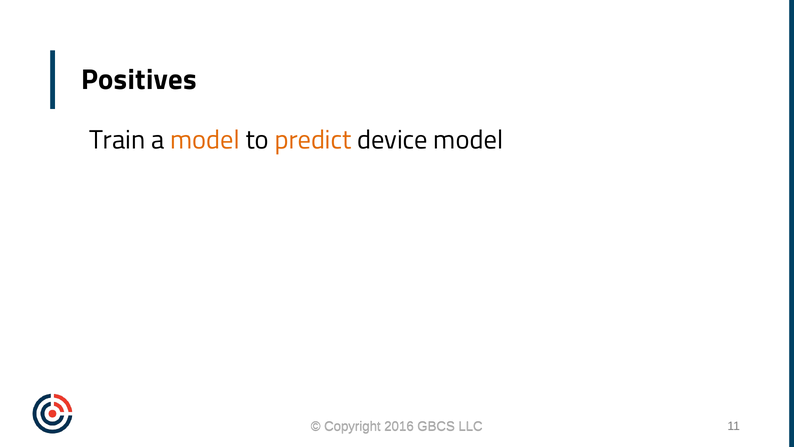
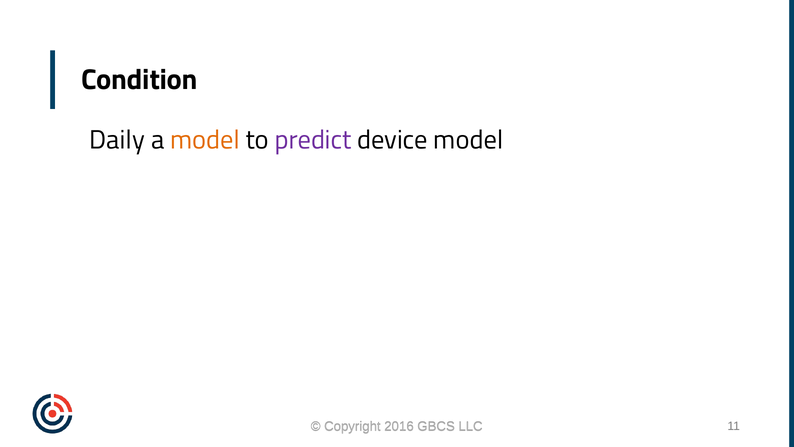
Positives: Positives -> Condition
Train: Train -> Daily
predict colour: orange -> purple
